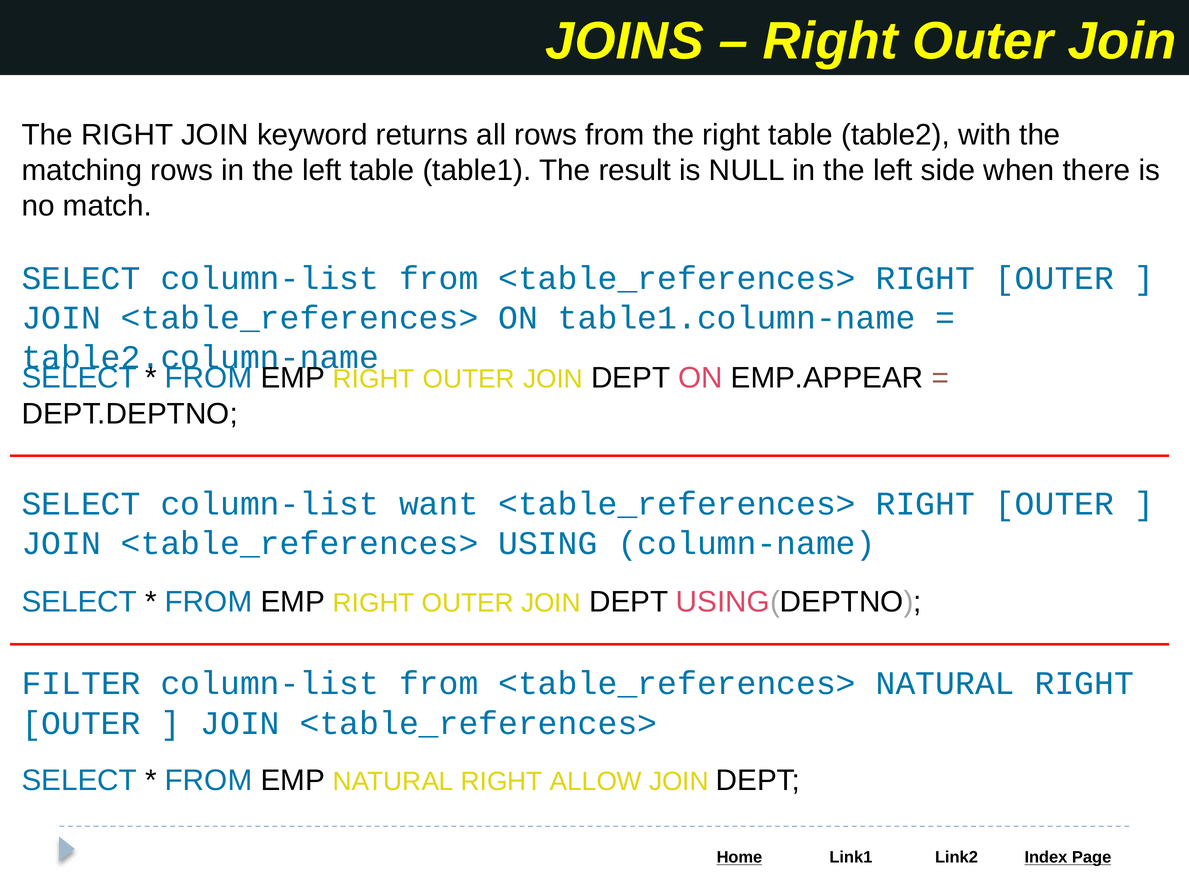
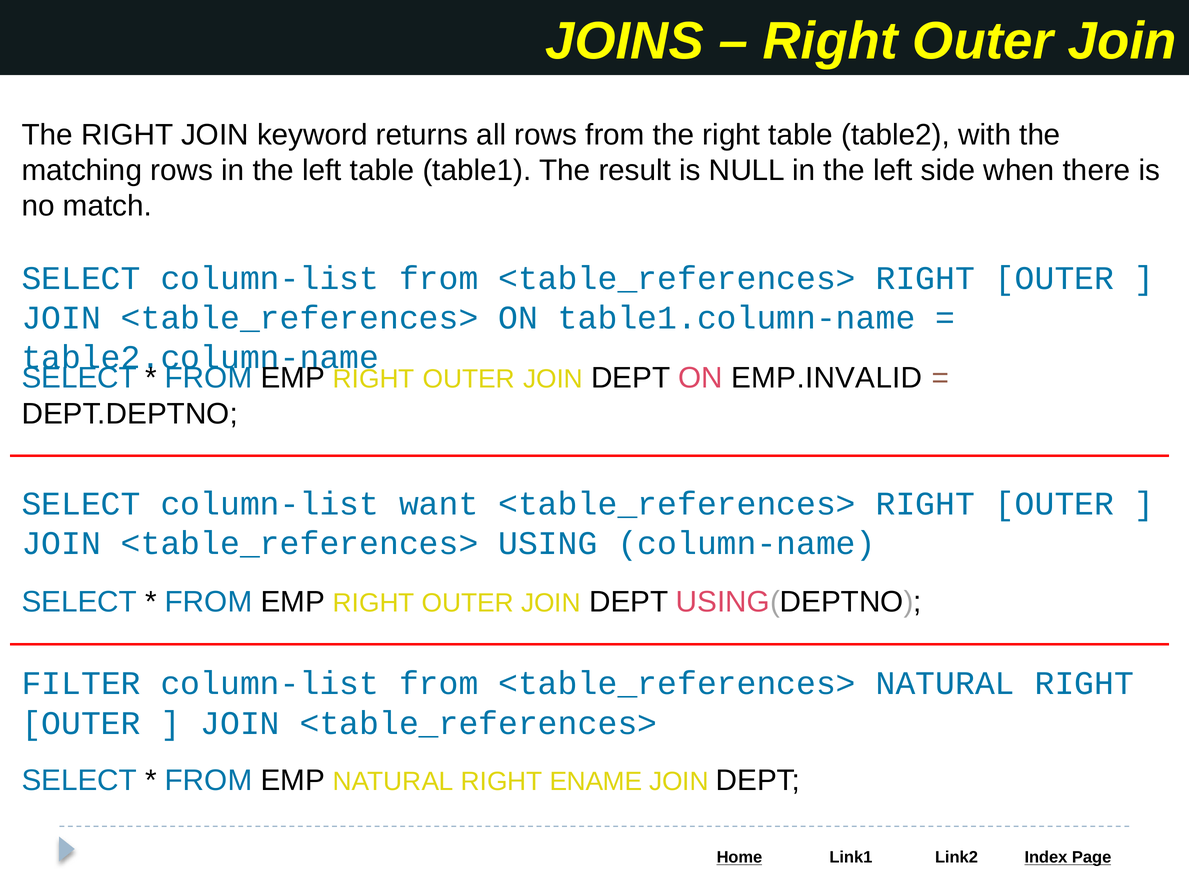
EMP.APPEAR: EMP.APPEAR -> EMP.INVALID
ALLOW: ALLOW -> ENAME
